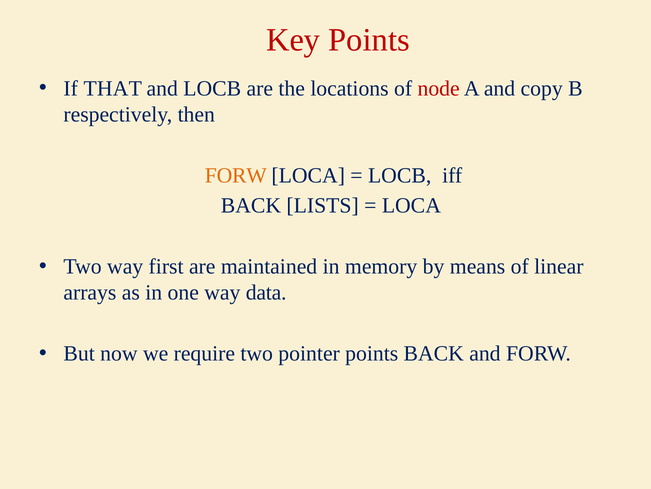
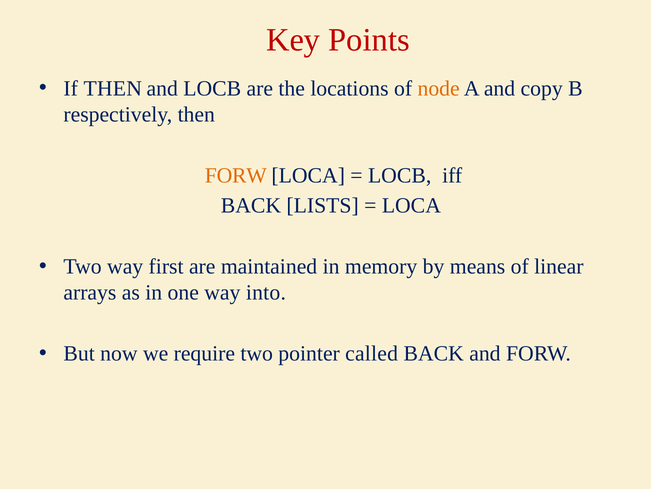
If THAT: THAT -> THEN
node colour: red -> orange
data: data -> into
pointer points: points -> called
